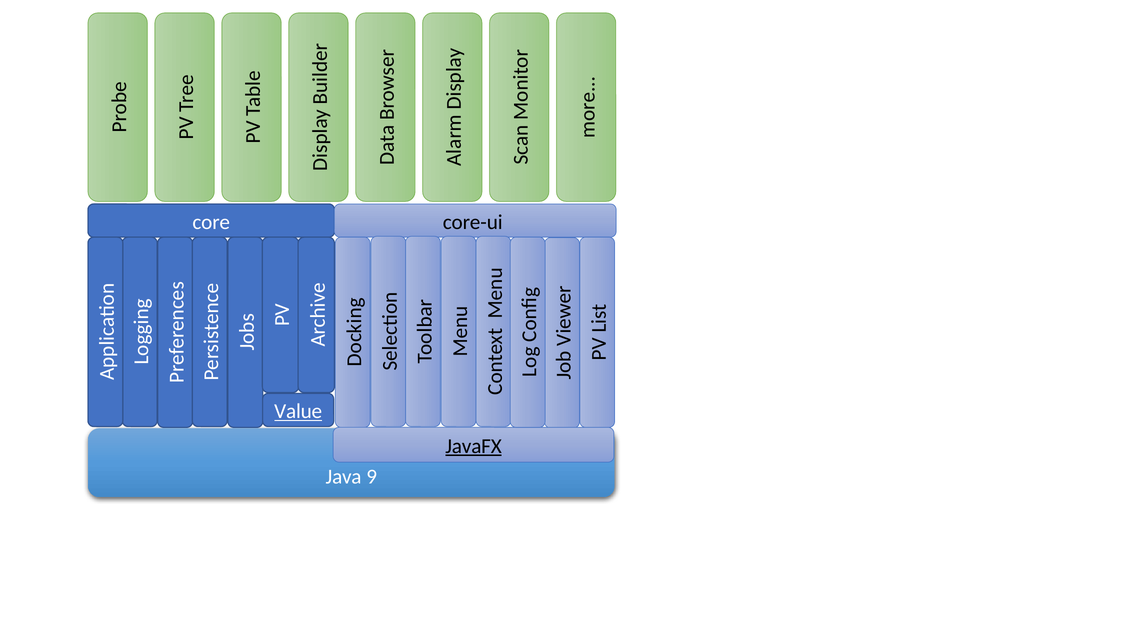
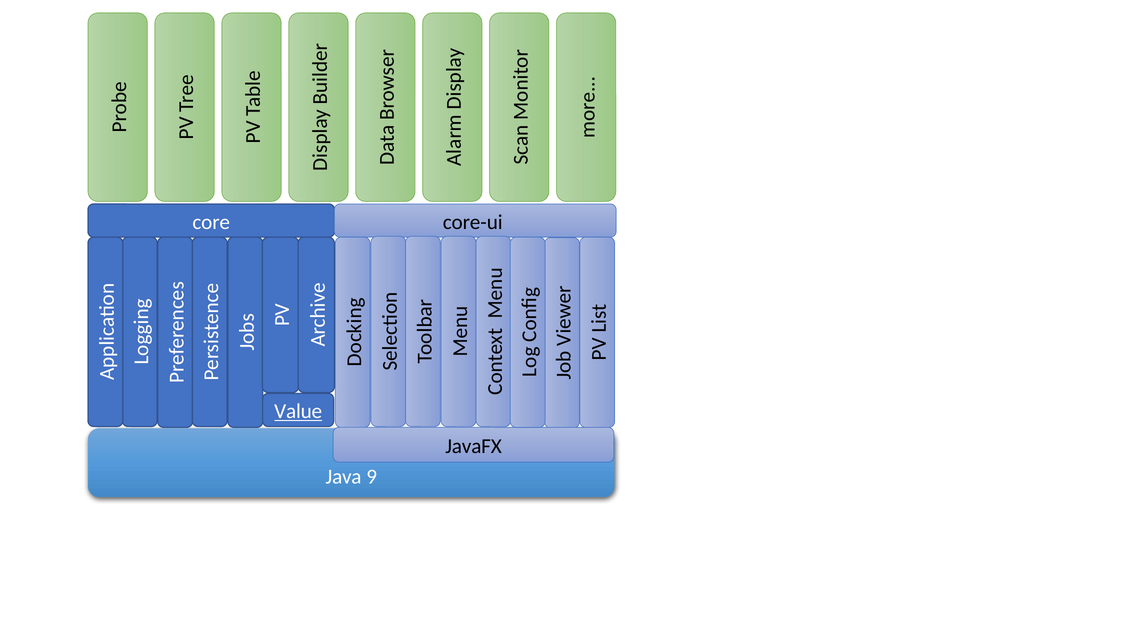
JavaFX underline: present -> none
